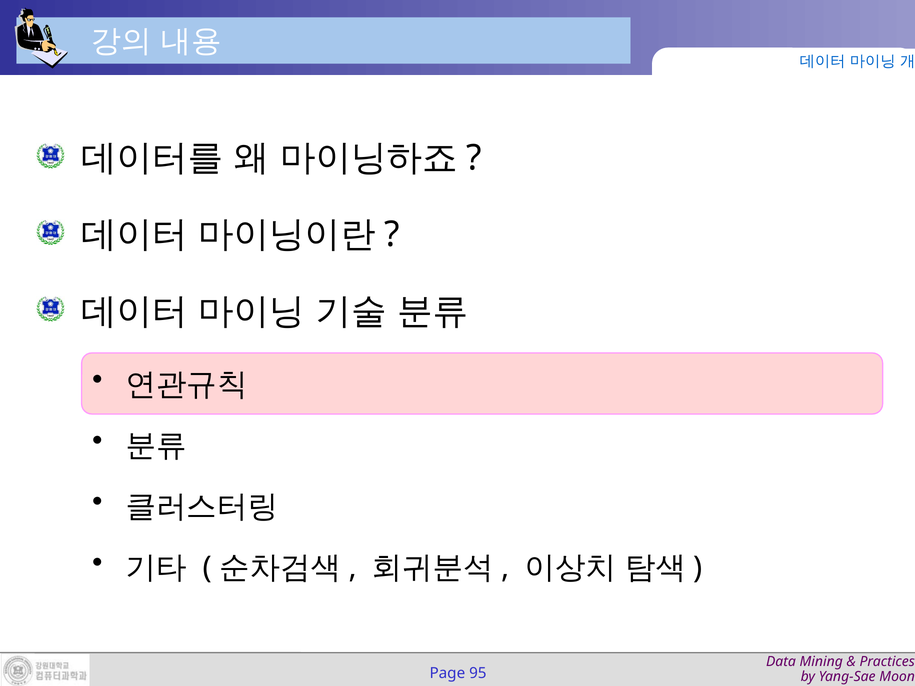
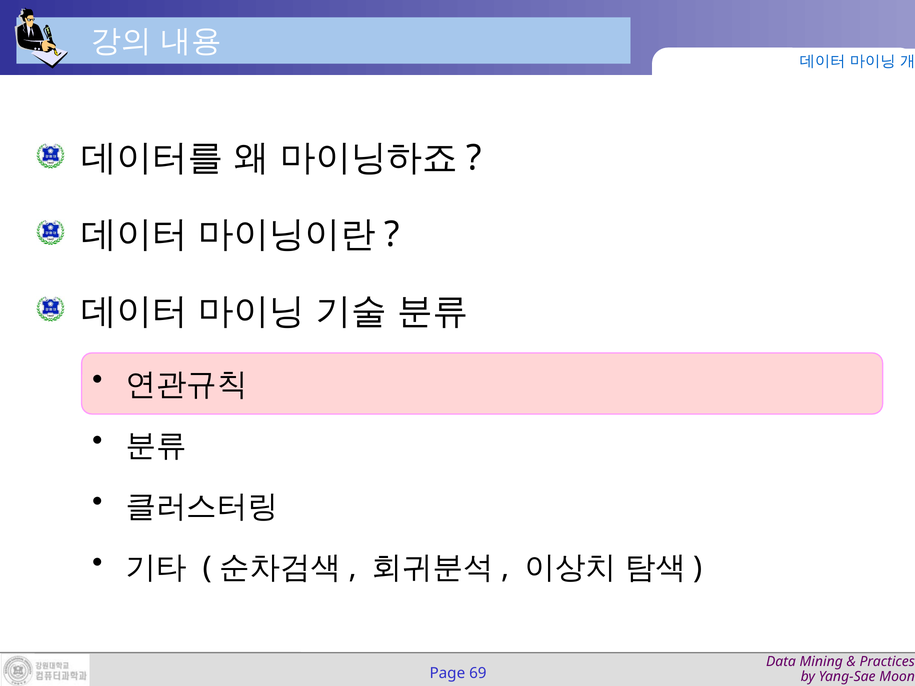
95: 95 -> 69
